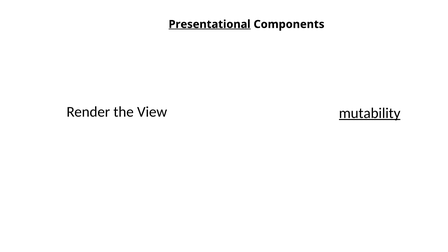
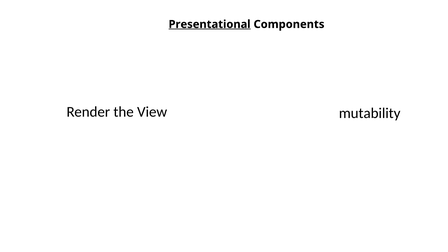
mutability underline: present -> none
